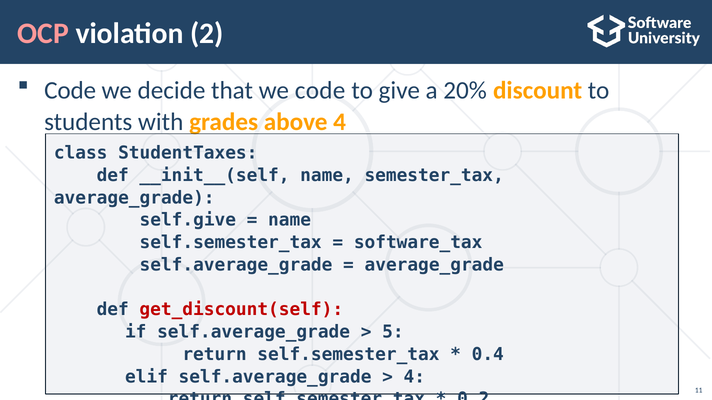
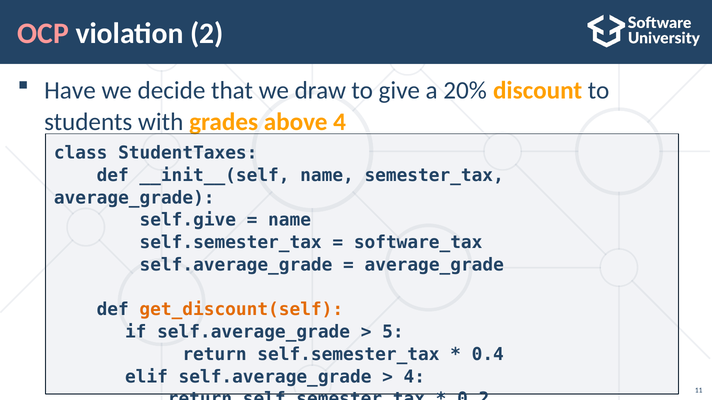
Code at (70, 90): Code -> Have
we code: code -> draw
get_discount(self colour: red -> orange
